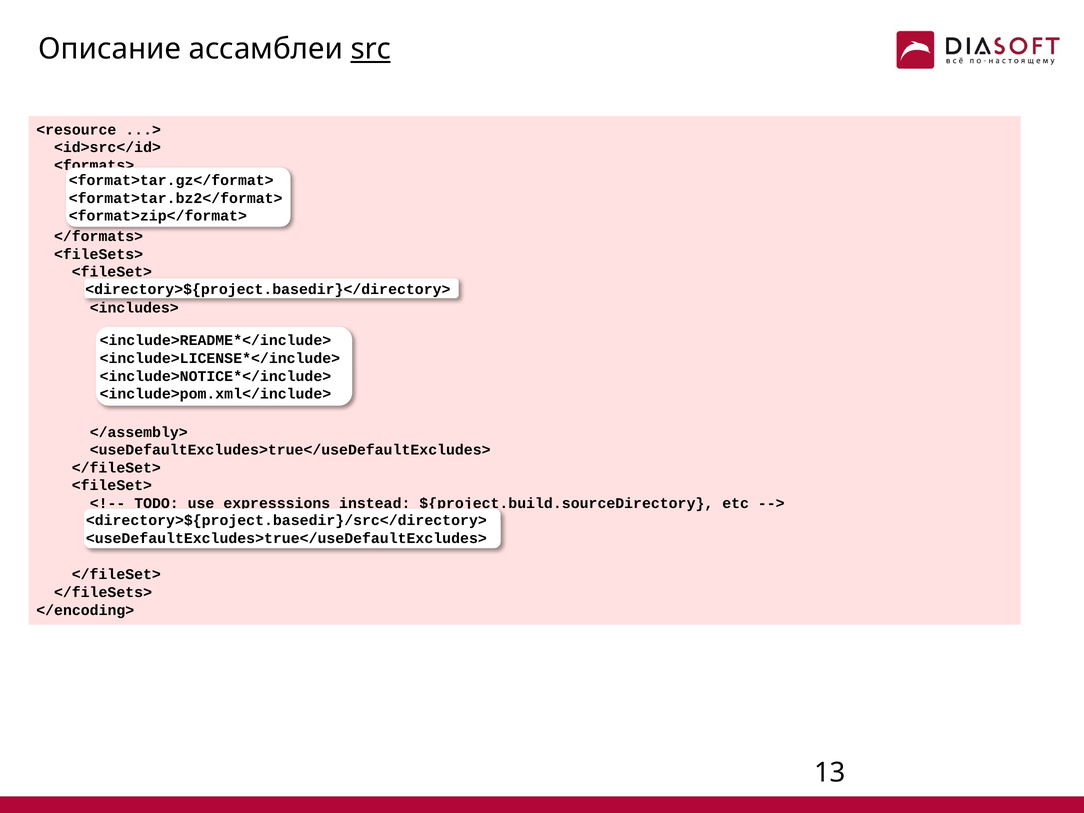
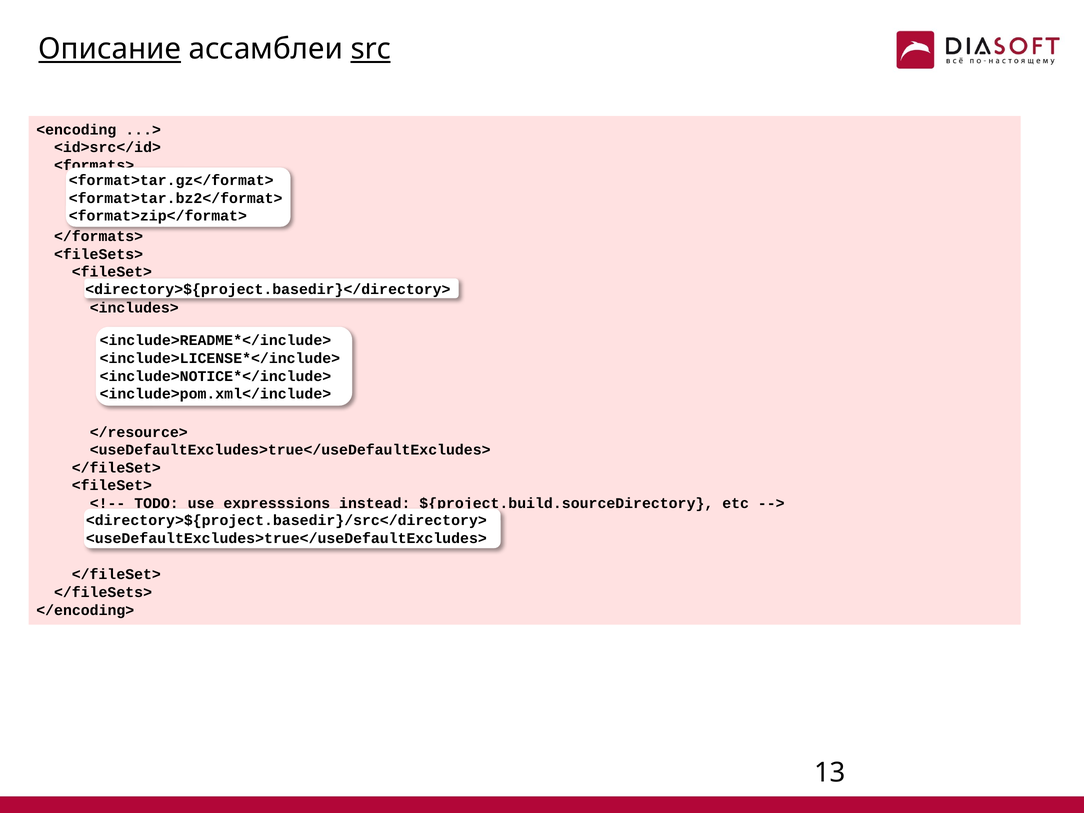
Описание underline: none -> present
<resource: <resource -> <encoding
</assembly>: </assembly> -> </resource>
